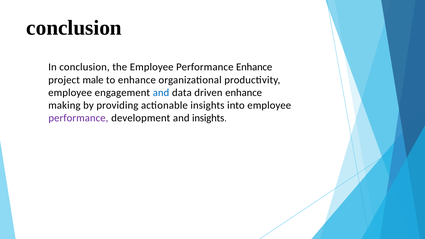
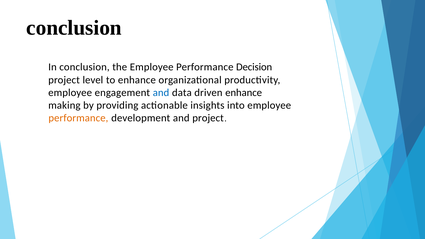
Performance Enhance: Enhance -> Decision
male: male -> level
performance at (78, 118) colour: purple -> orange
and insights: insights -> project
